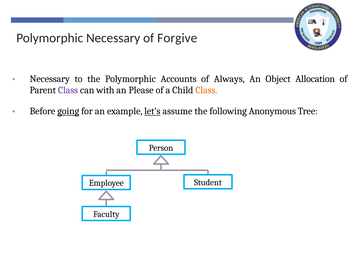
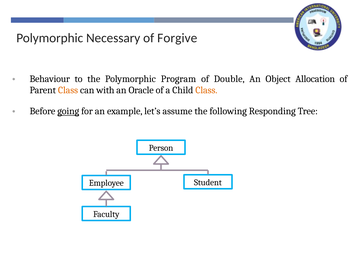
Necessary at (50, 79): Necessary -> Behaviour
Accounts: Accounts -> Program
Always: Always -> Double
Class at (68, 90) colour: purple -> orange
Please: Please -> Oracle
let’s underline: present -> none
Anonymous: Anonymous -> Responding
